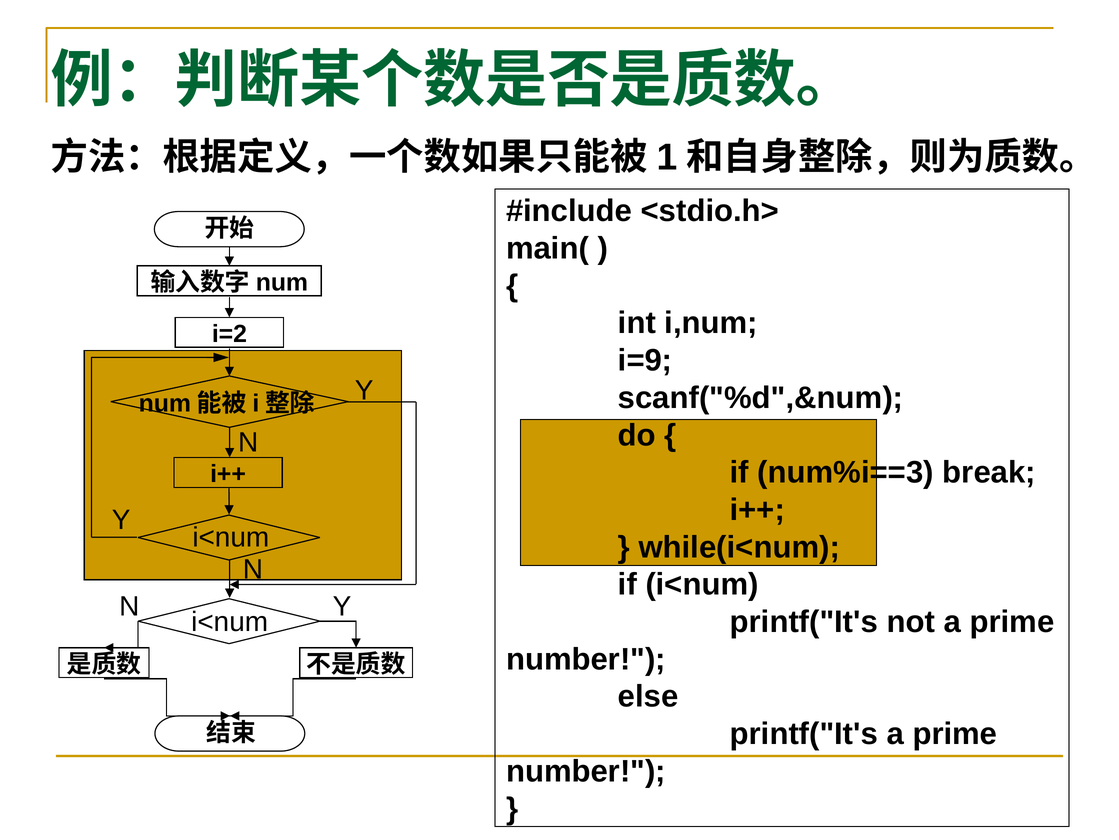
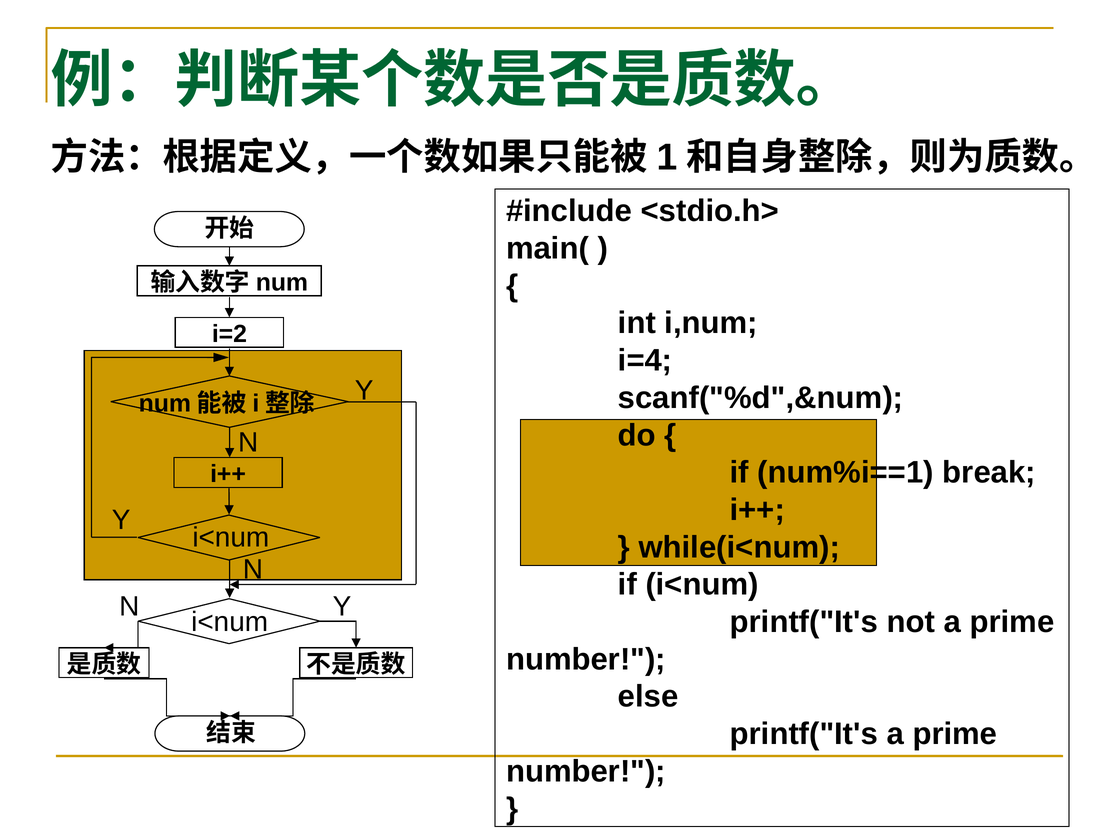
i=9: i=9 -> i=4
num%i==3: num%i==3 -> num%i==1
